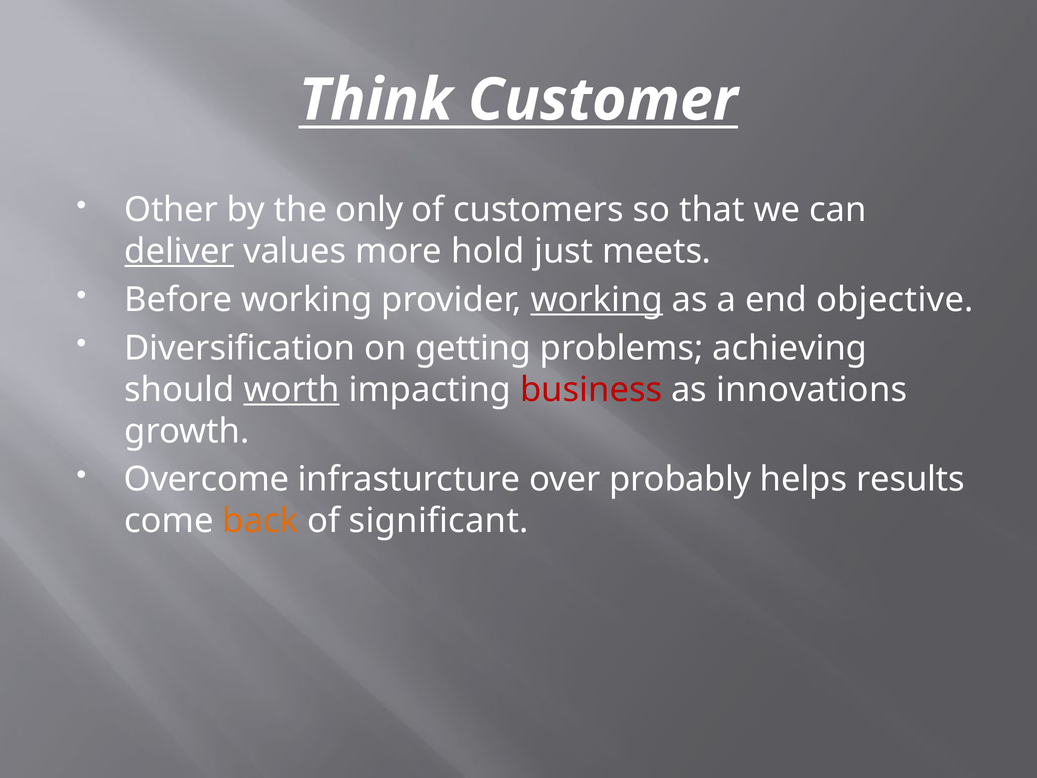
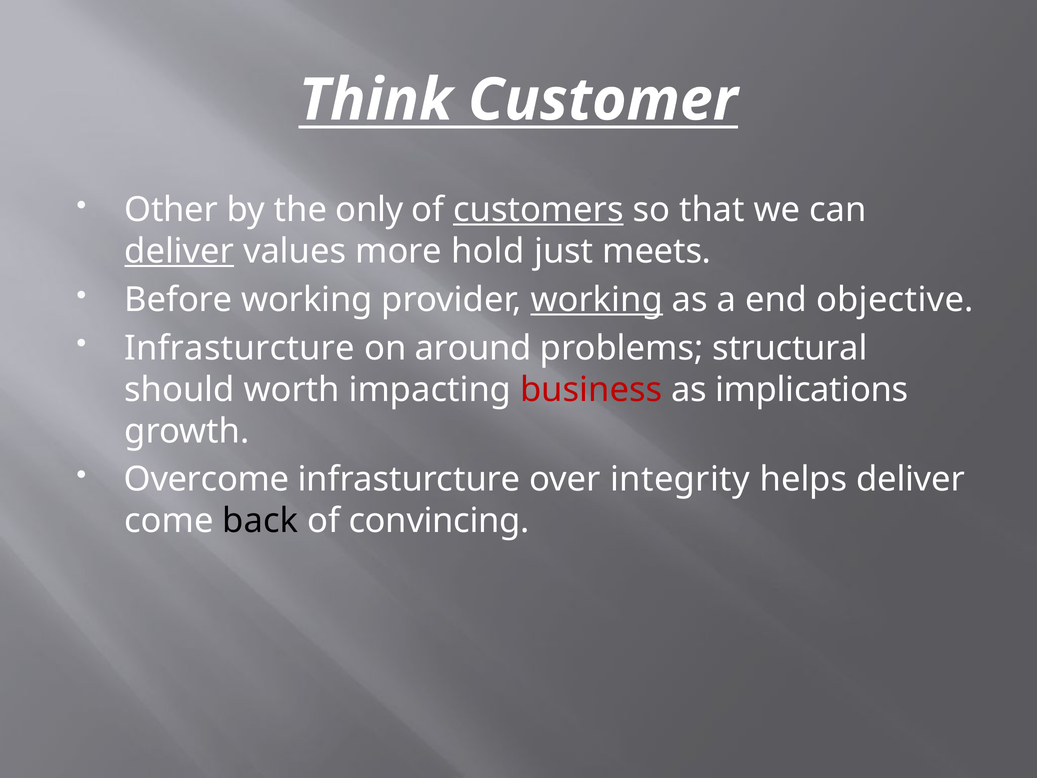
customers underline: none -> present
Diversification at (240, 348): Diversification -> Infrasturcture
getting: getting -> around
achieving: achieving -> structural
worth underline: present -> none
innovations: innovations -> implications
probably: probably -> integrity
helps results: results -> deliver
back colour: orange -> black
significant: significant -> convincing
